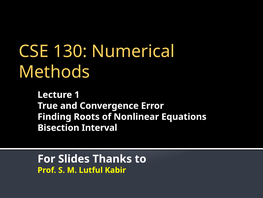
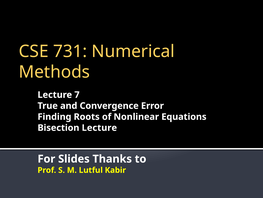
130: 130 -> 731
1: 1 -> 7
Bisection Interval: Interval -> Lecture
